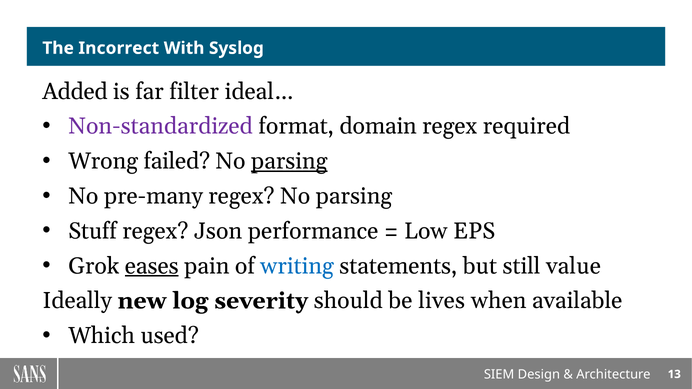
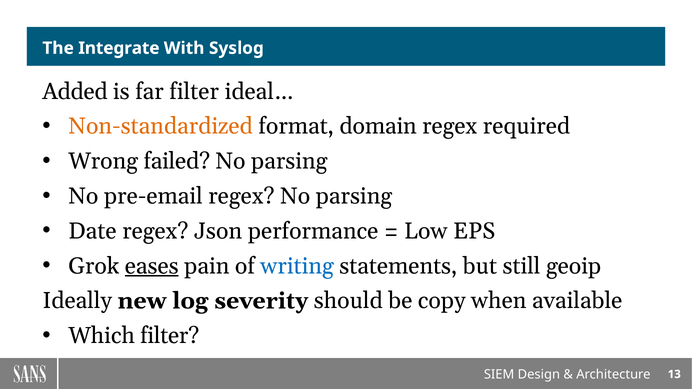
Incorrect: Incorrect -> Integrate
Non-standardized colour: purple -> orange
parsing at (289, 161) underline: present -> none
pre-many: pre-many -> pre-email
Stuff: Stuff -> Date
value: value -> geoip
lives: lives -> copy
Which used: used -> filter
